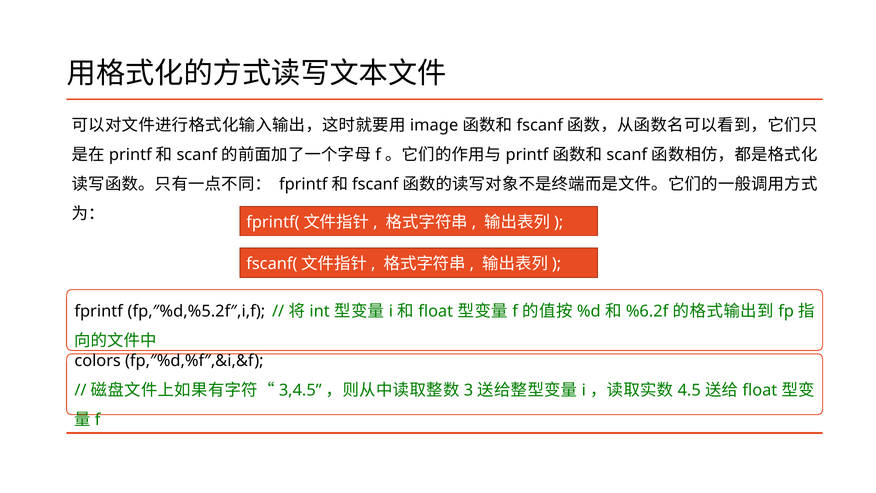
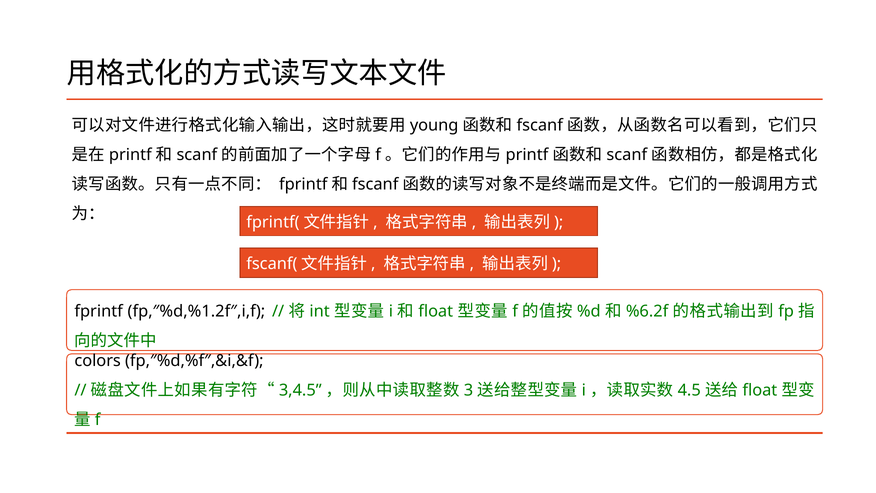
image: image -> young
fp,″%d,%5.2f″,i,f: fp,″%d,%5.2f″,i,f -> fp,″%d,%1.2f″,i,f
